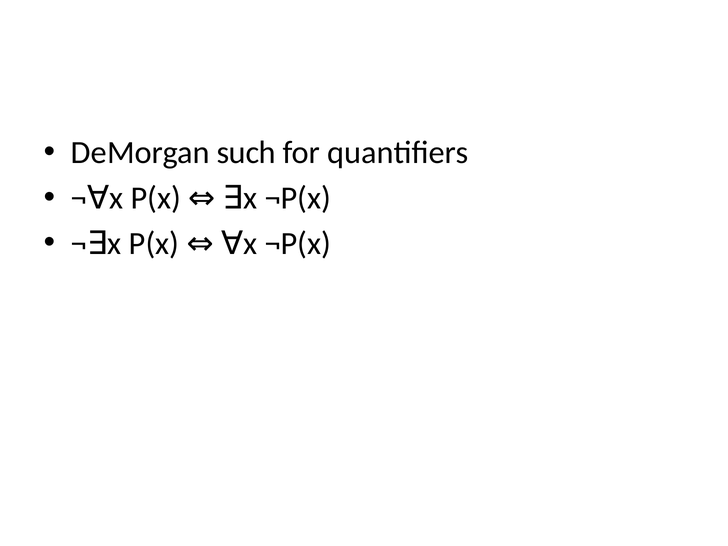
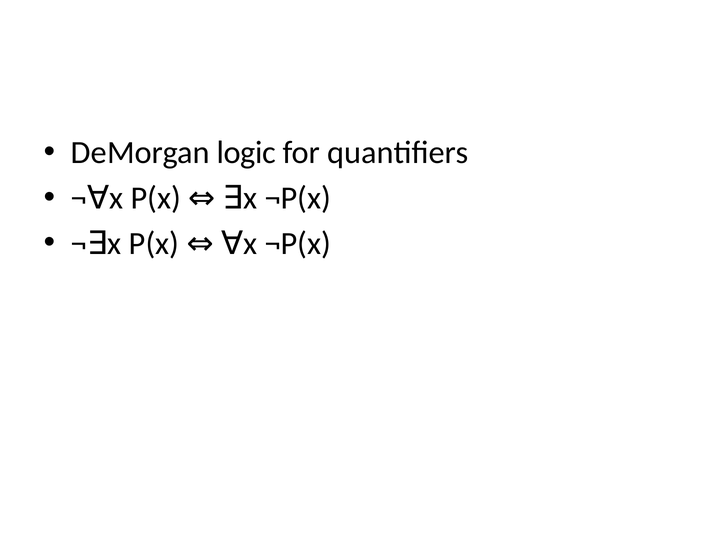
such: such -> logic
